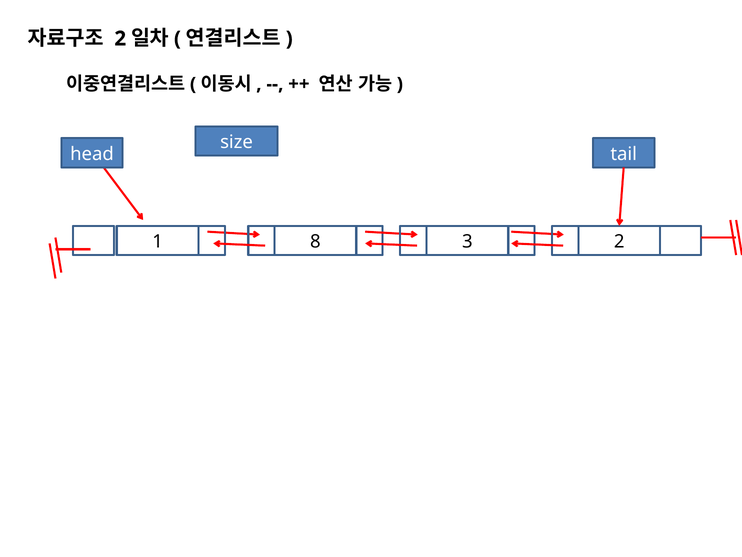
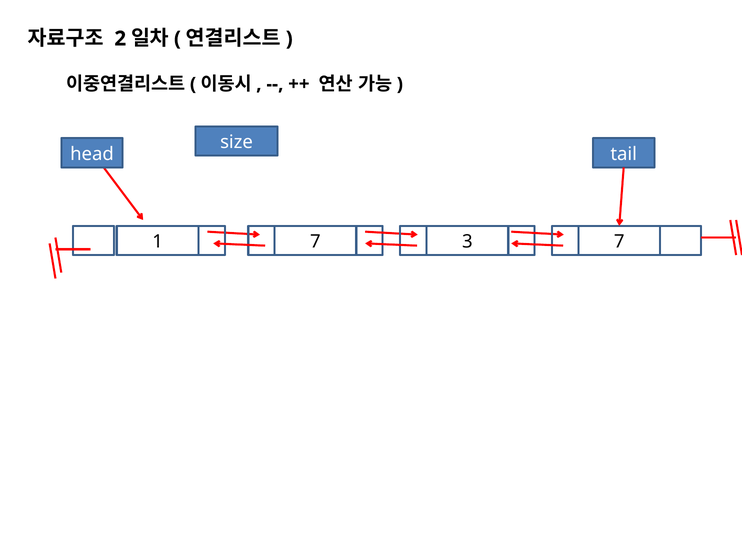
1 8: 8 -> 7
3 2: 2 -> 7
